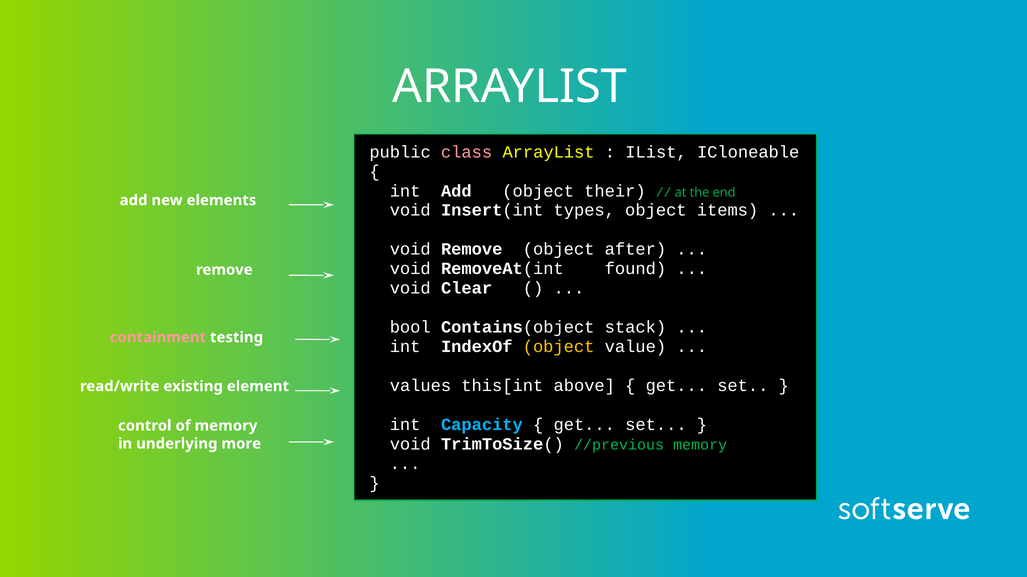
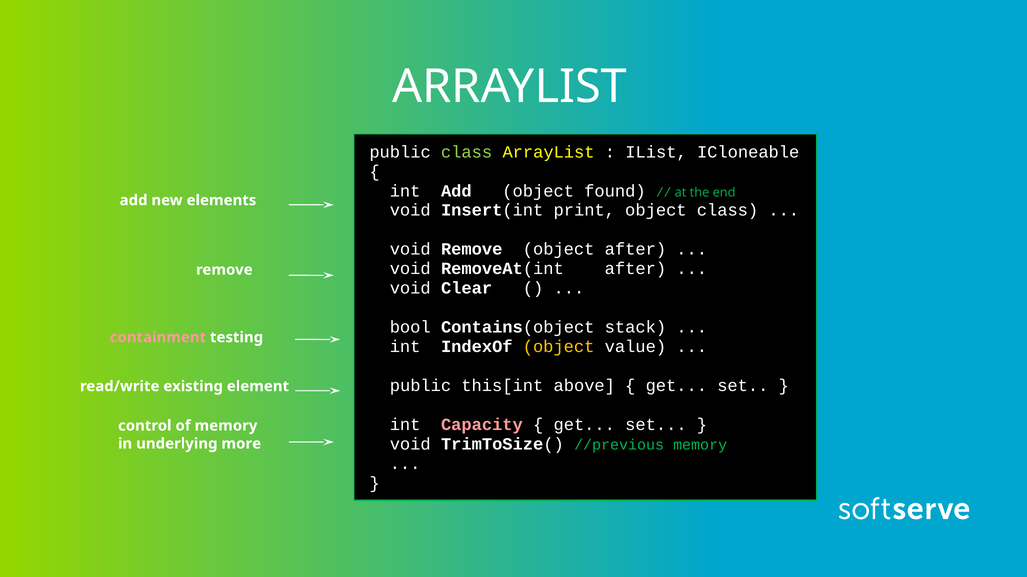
class at (467, 152) colour: pink -> light green
their: their -> found
types: types -> print
object items: items -> class
RemoveAt(int found: found -> after
values at (421, 386): values -> public
Capacity colour: light blue -> pink
